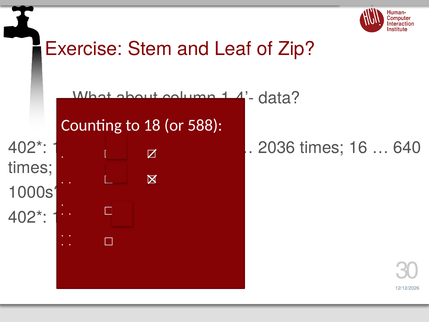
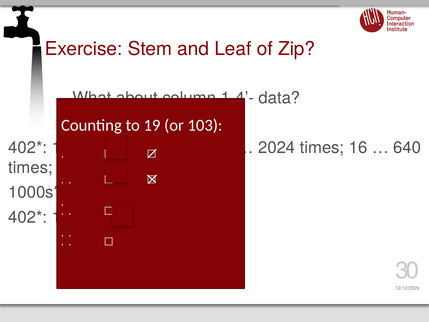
18: 18 -> 19
588: 588 -> 103
2036: 2036 -> 2024
